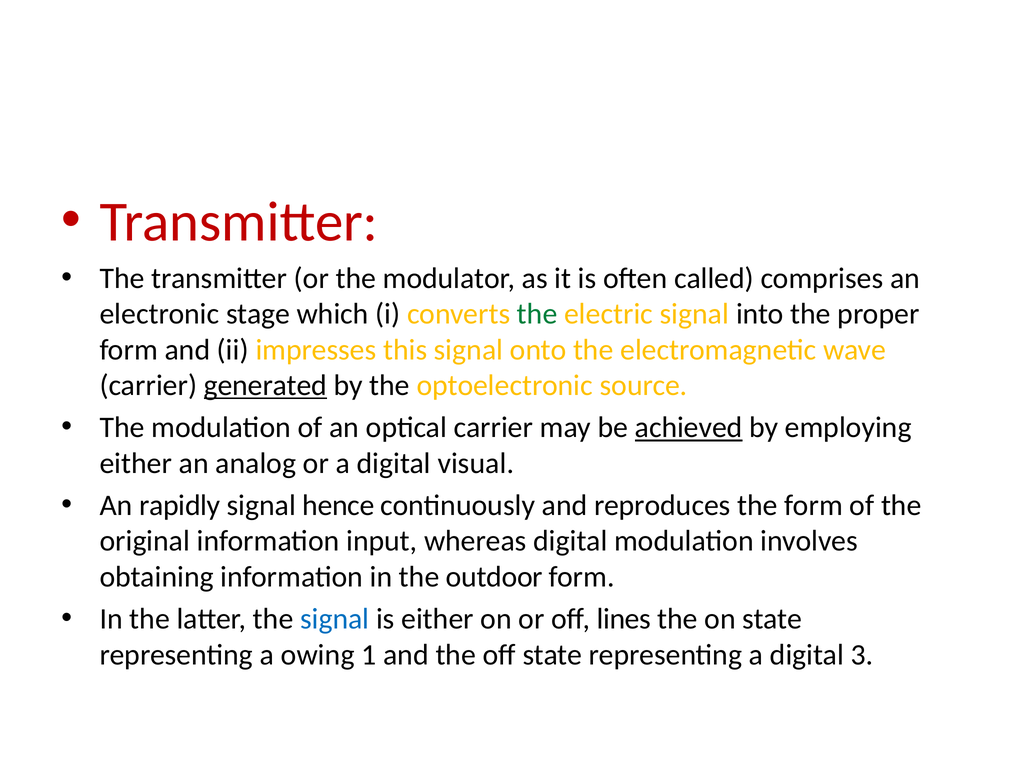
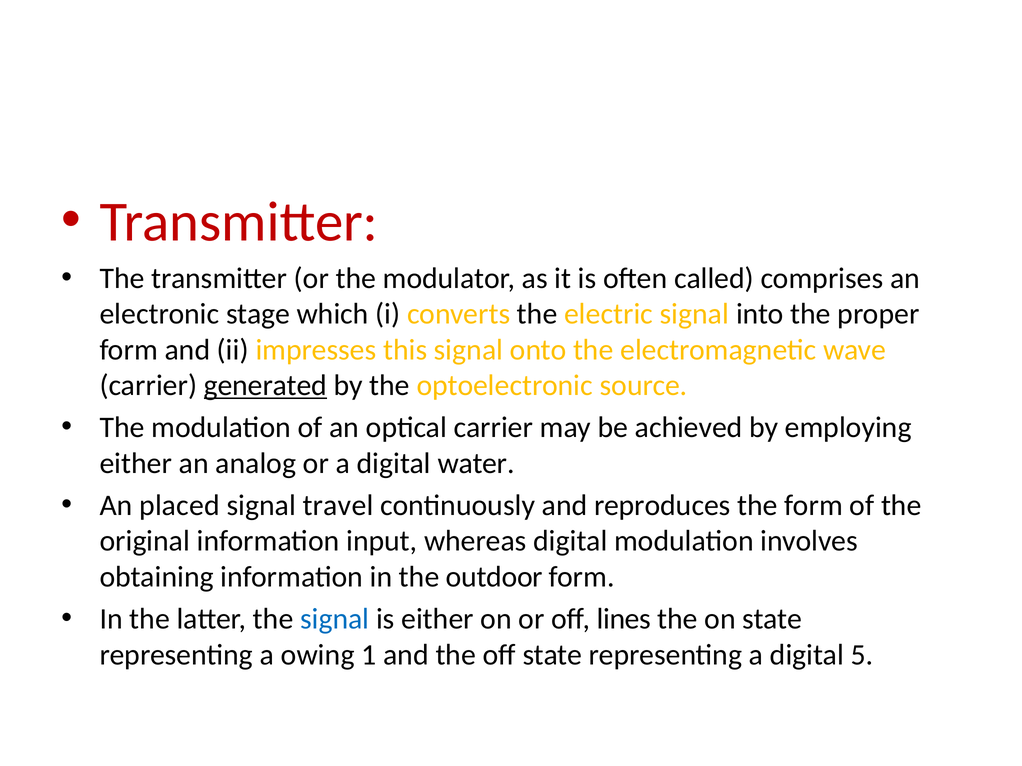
the at (537, 314) colour: green -> black
achieved underline: present -> none
visual: visual -> water
rapidly: rapidly -> placed
hence: hence -> travel
3: 3 -> 5
